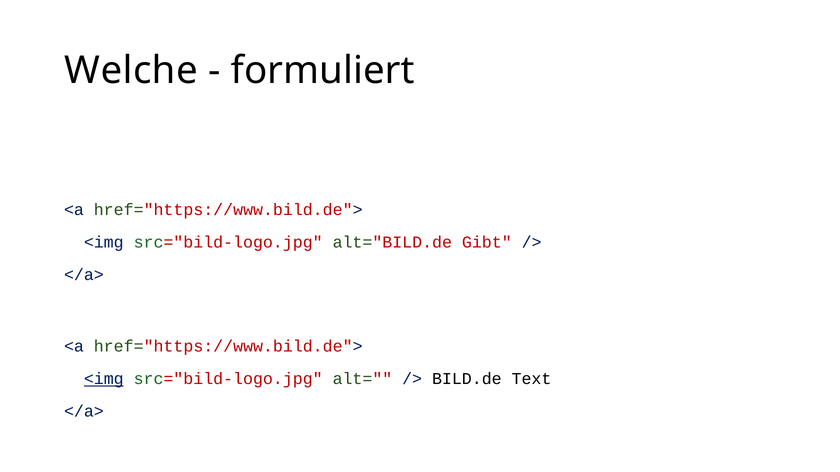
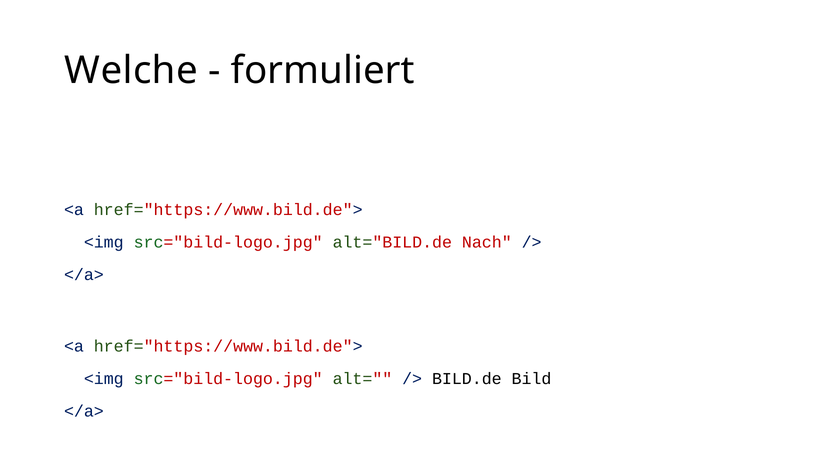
Gibt: Gibt -> Nach
<img at (104, 379) underline: present -> none
Text: Text -> Bild
